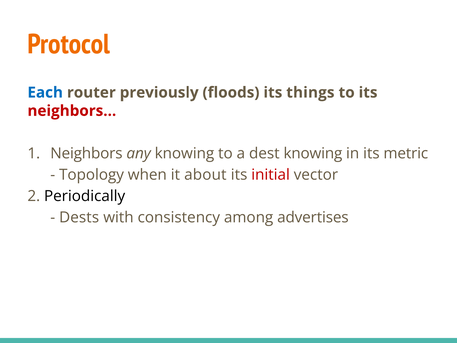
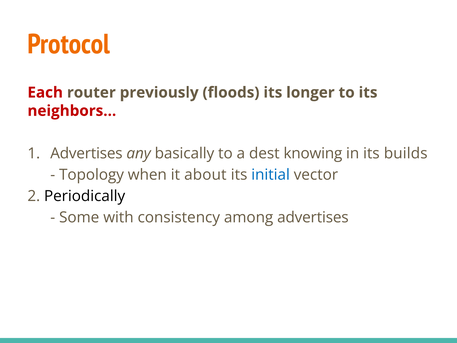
Each colour: blue -> red
things: things -> longer
Neighbors at (86, 153): Neighbors -> Advertises
any knowing: knowing -> basically
metric: metric -> builds
initial colour: red -> blue
Dests: Dests -> Some
